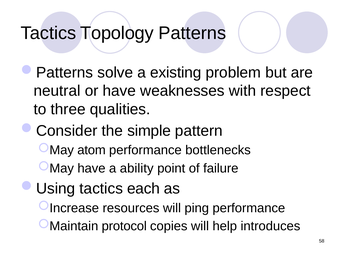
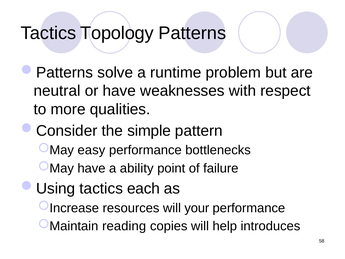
existing: existing -> runtime
three: three -> more
atom: atom -> easy
ping: ping -> your
protocol: protocol -> reading
